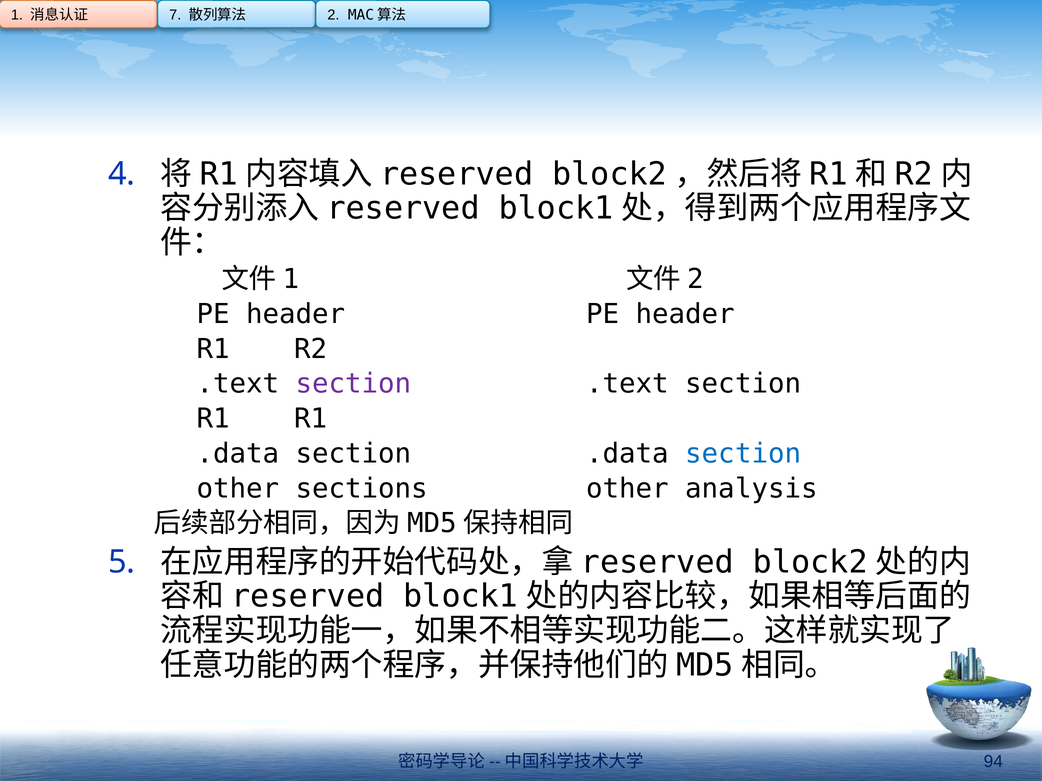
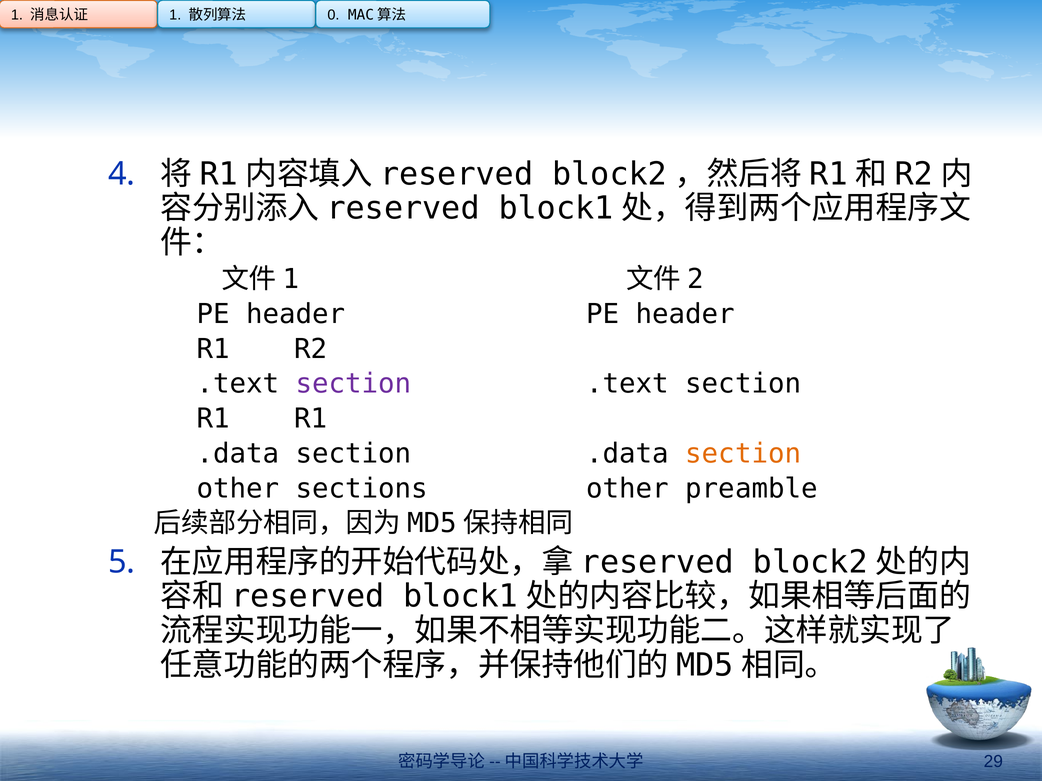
7 at (175, 15): 7 -> 1
2: 2 -> 0
section at (743, 454) colour: blue -> orange
analysis: analysis -> preamble
94: 94 -> 29
